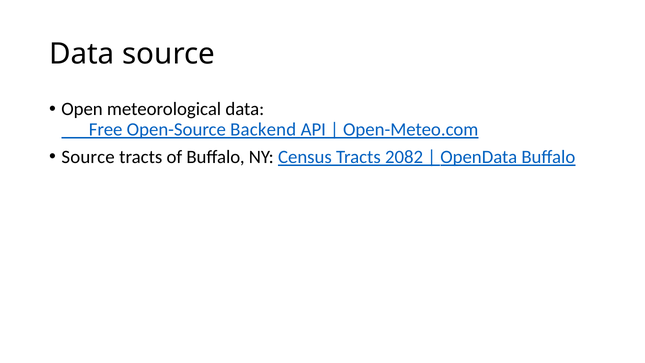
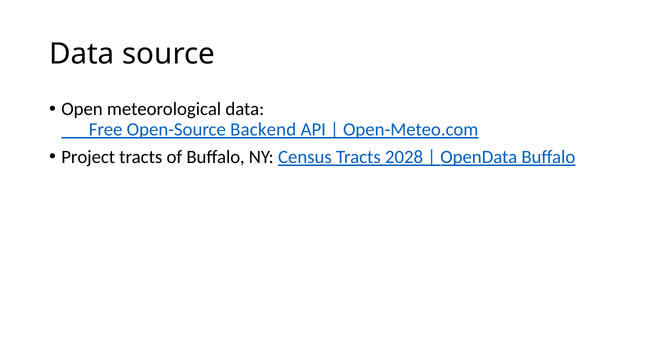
Source at (88, 157): Source -> Project
2082: 2082 -> 2028
